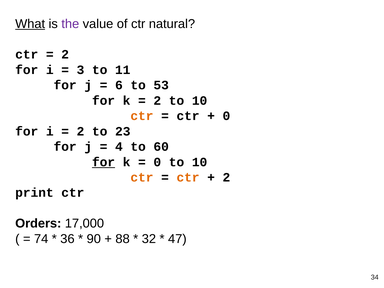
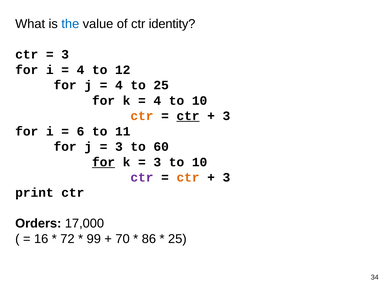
What underline: present -> none
the colour: purple -> blue
natural: natural -> identity
2 at (65, 55): 2 -> 3
3 at (81, 70): 3 -> 4
11: 11 -> 12
6 at (119, 85): 6 -> 4
to 53: 53 -> 25
2 at (157, 101): 2 -> 4
ctr at (188, 116) underline: none -> present
0 at (226, 116): 0 -> 3
2 at (81, 131): 2 -> 6
23: 23 -> 11
4 at (119, 147): 4 -> 3
0 at (157, 162): 0 -> 3
ctr at (142, 177) colour: orange -> purple
2 at (226, 177): 2 -> 3
74: 74 -> 16
36: 36 -> 72
90: 90 -> 99
88: 88 -> 70
32: 32 -> 86
47 at (177, 239): 47 -> 25
